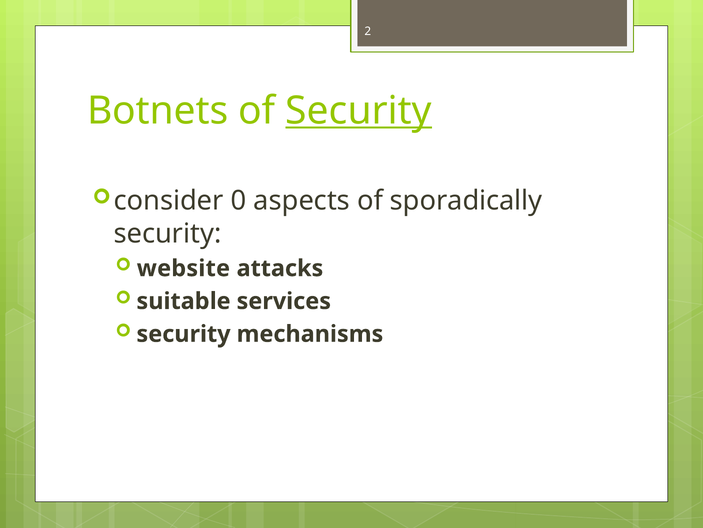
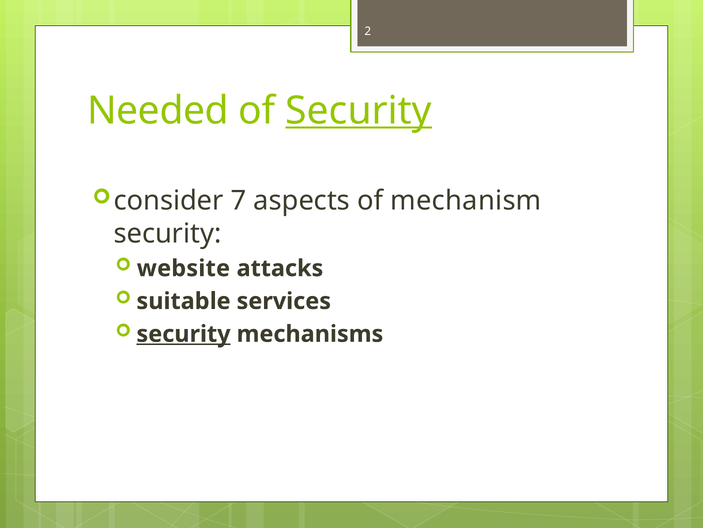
Botnets: Botnets -> Needed
0: 0 -> 7
sporadically: sporadically -> mechanism
security at (184, 334) underline: none -> present
